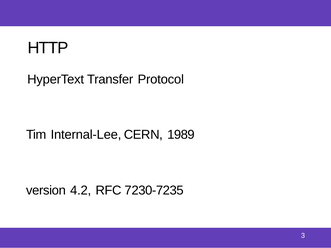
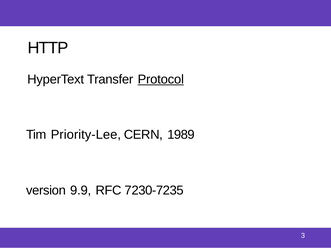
Protocol underline: none -> present
Internal-Lee: Internal-Lee -> Priority-Lee
4.2: 4.2 -> 9.9
